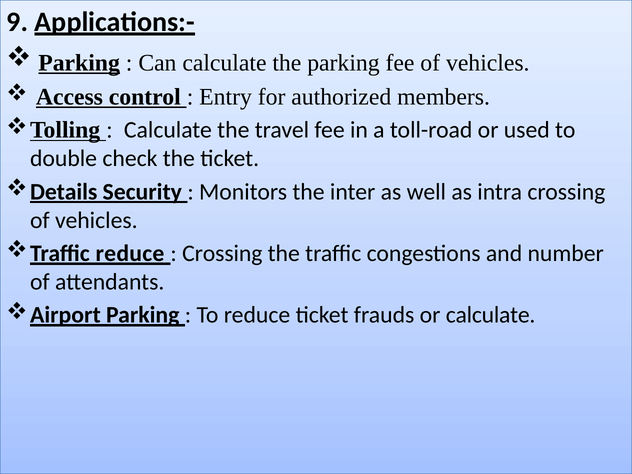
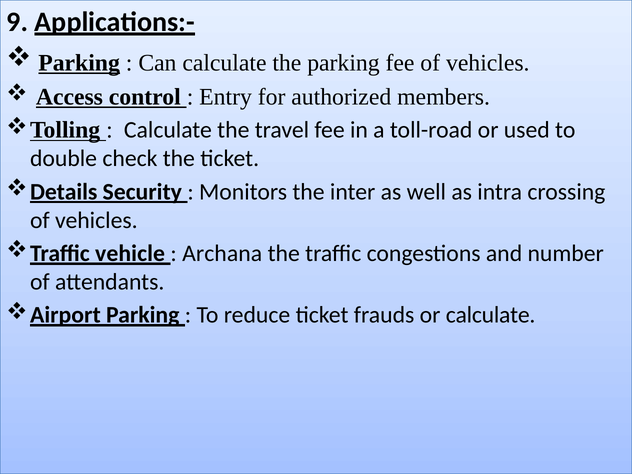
Traffic reduce: reduce -> vehicle
Crossing at (222, 253): Crossing -> Archana
